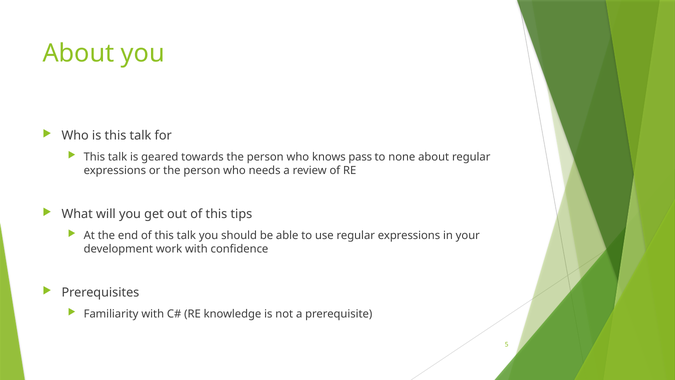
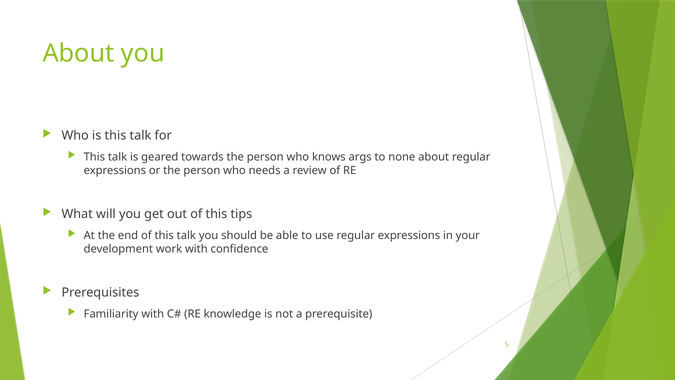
pass: pass -> args
